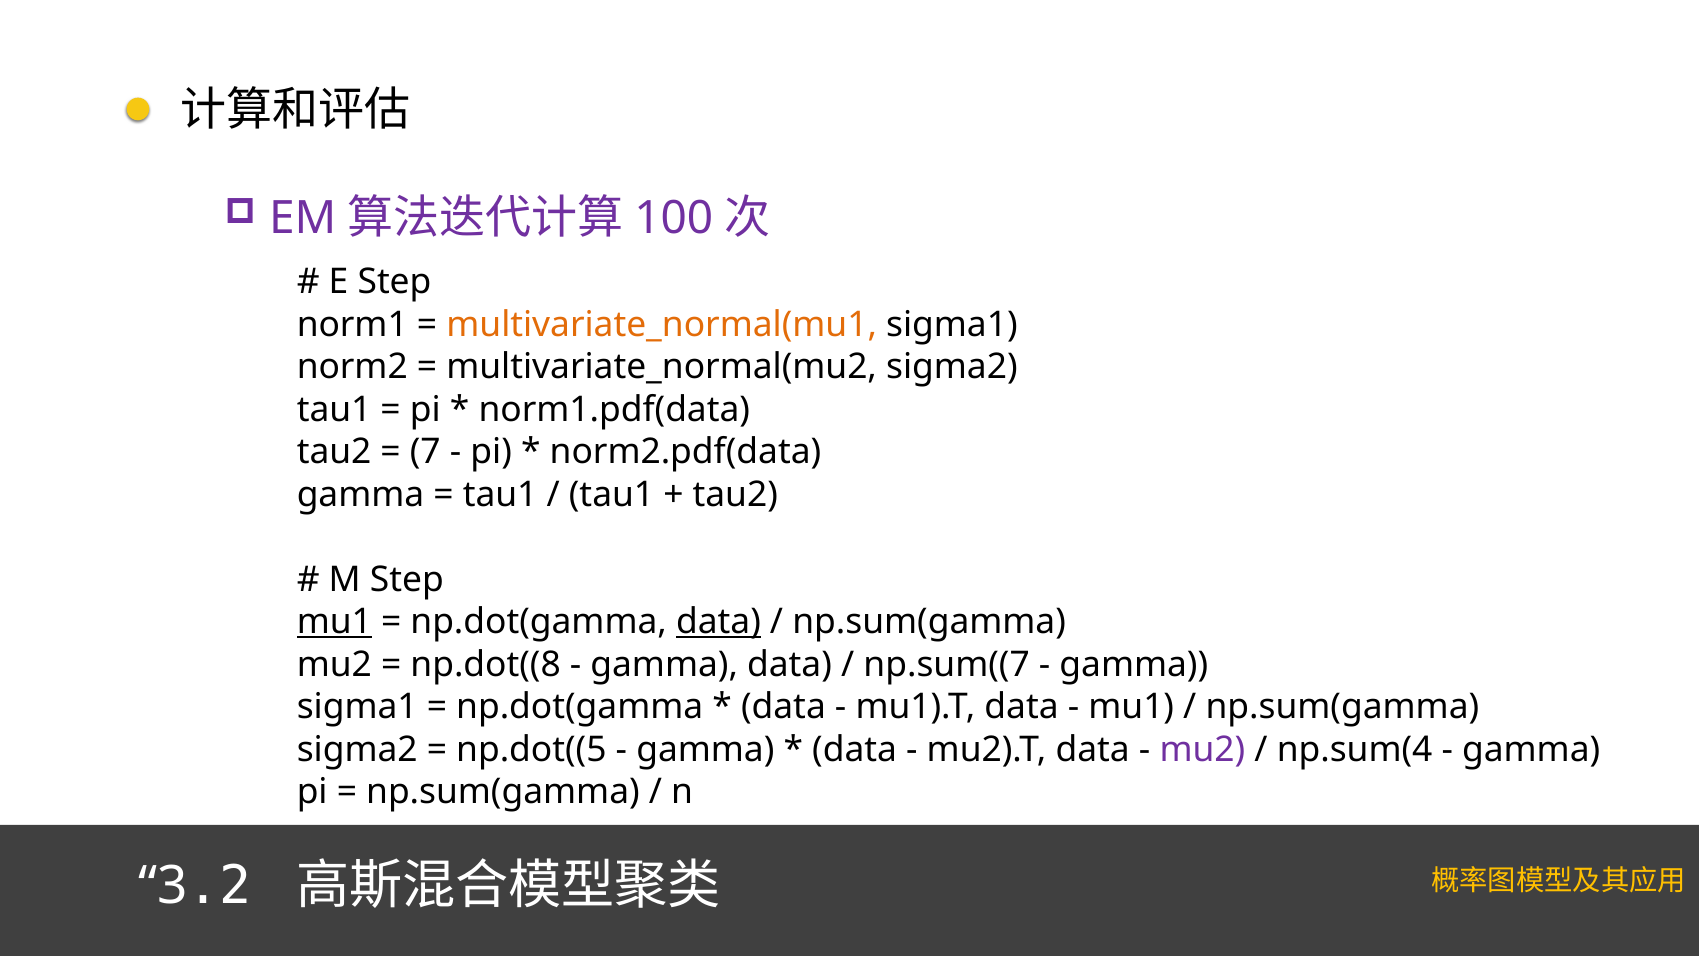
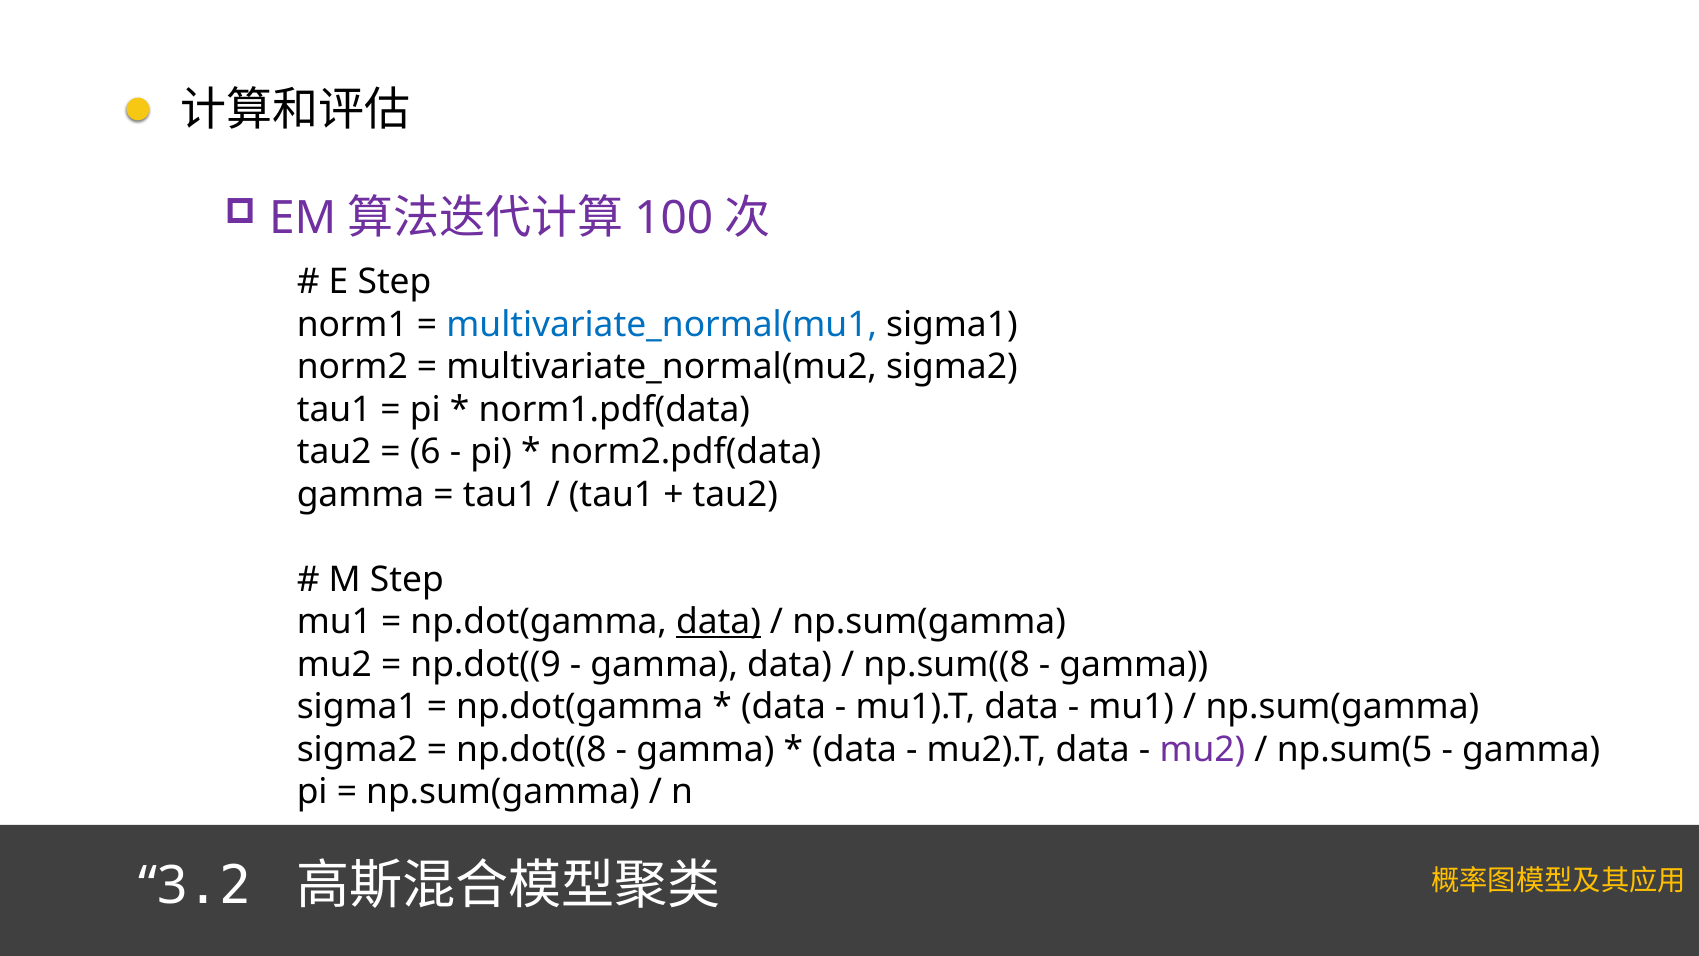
multivariate_normal(mu1 colour: orange -> blue
7: 7 -> 6
mu1 at (334, 622) underline: present -> none
np.dot((8: np.dot((8 -> np.dot((9
np.sum((7: np.sum((7 -> np.sum((8
np.dot((5: np.dot((5 -> np.dot((8
np.sum(4: np.sum(4 -> np.sum(5
